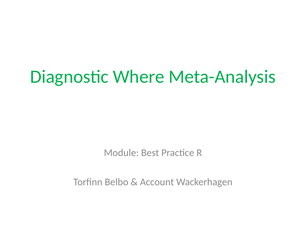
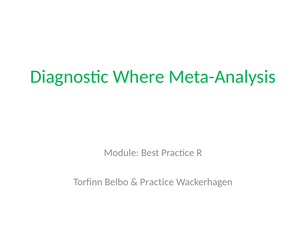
Account at (157, 182): Account -> Practice
